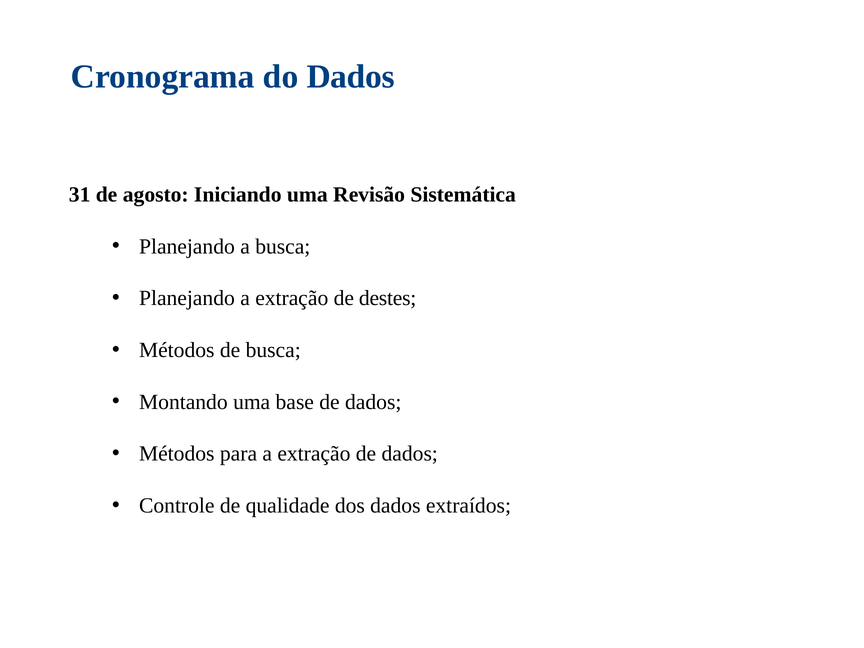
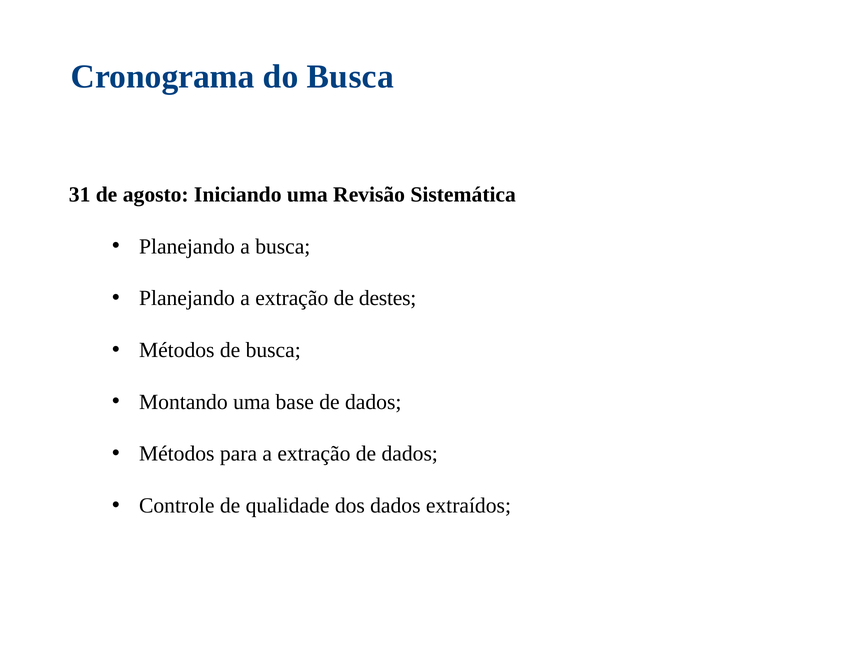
do Dados: Dados -> Busca
